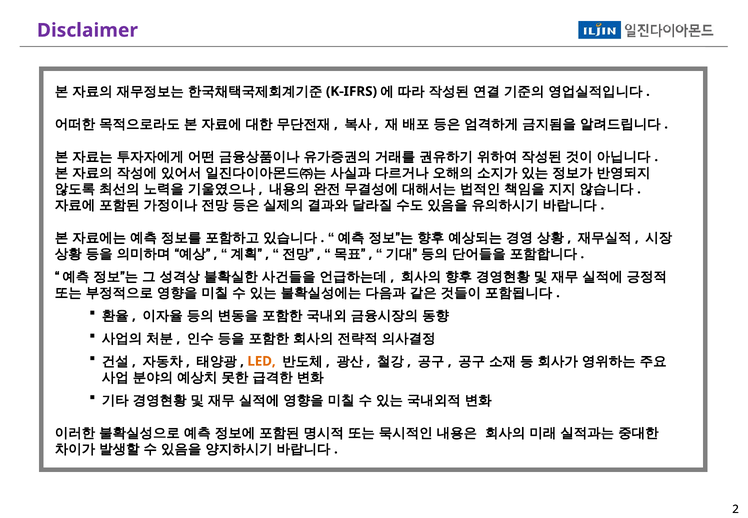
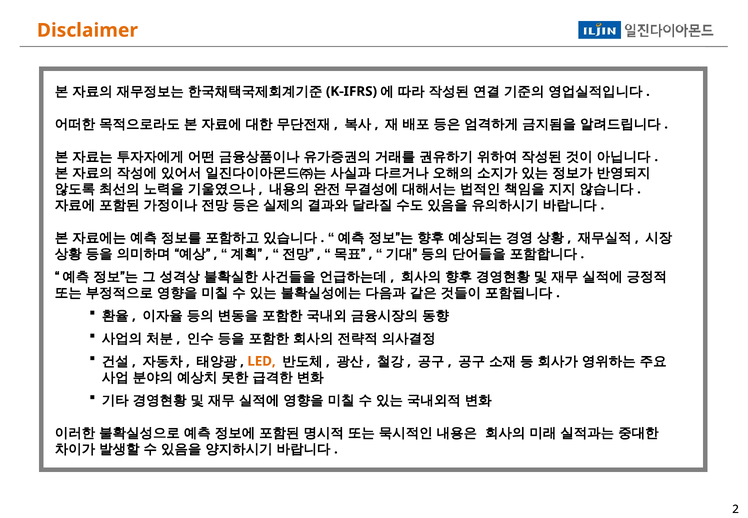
Disclaimer colour: purple -> orange
